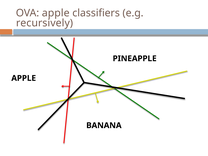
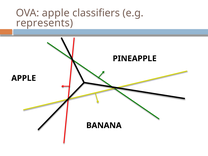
recursively: recursively -> represents
